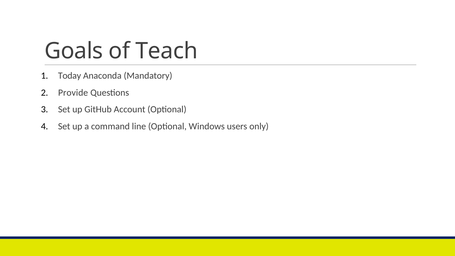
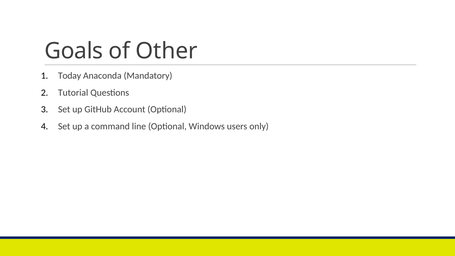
Teach: Teach -> Other
Provide: Provide -> Tutorial
